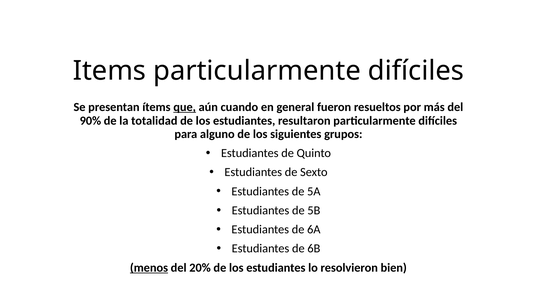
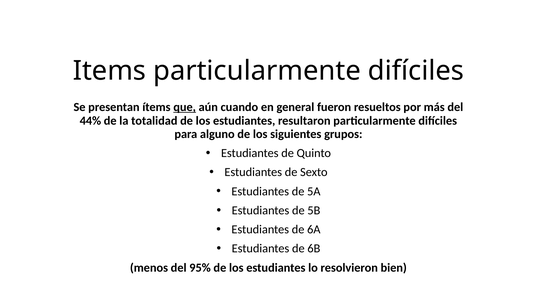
90%: 90% -> 44%
menos underline: present -> none
20%: 20% -> 95%
